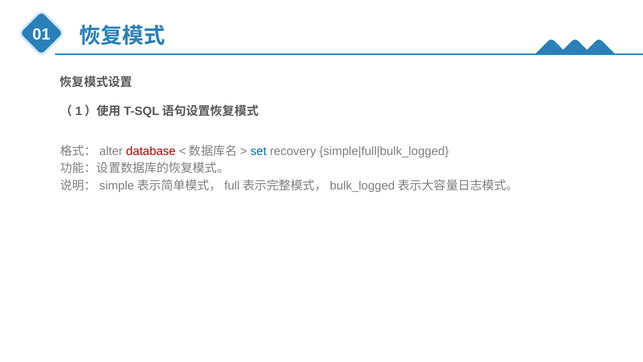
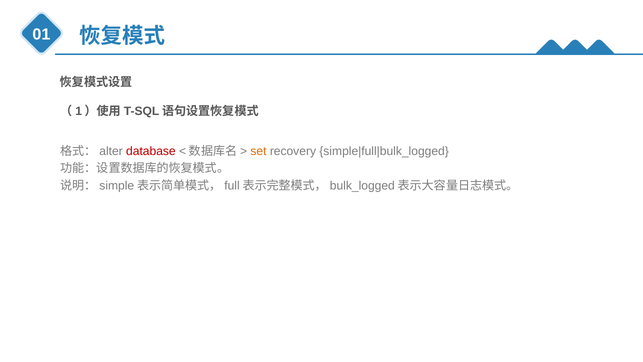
set colour: blue -> orange
